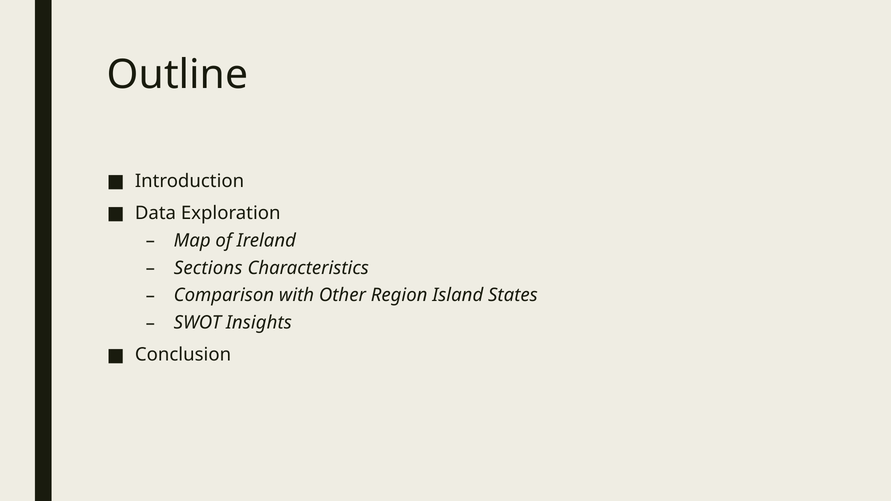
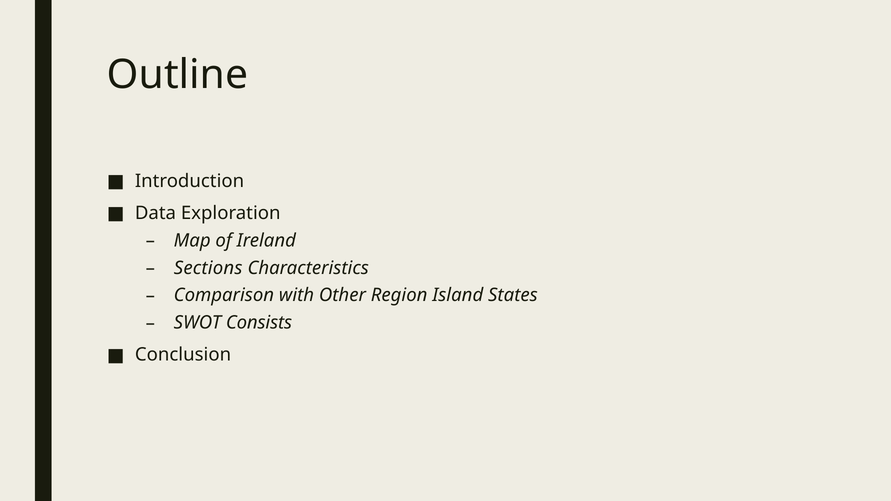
Insights: Insights -> Consists
